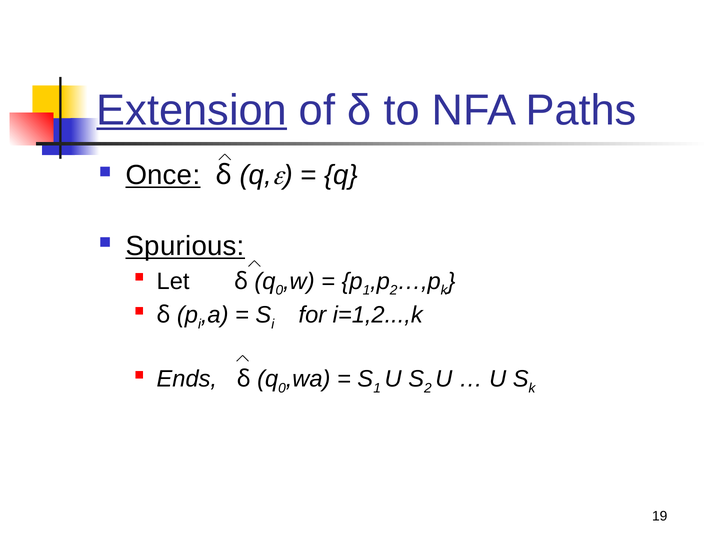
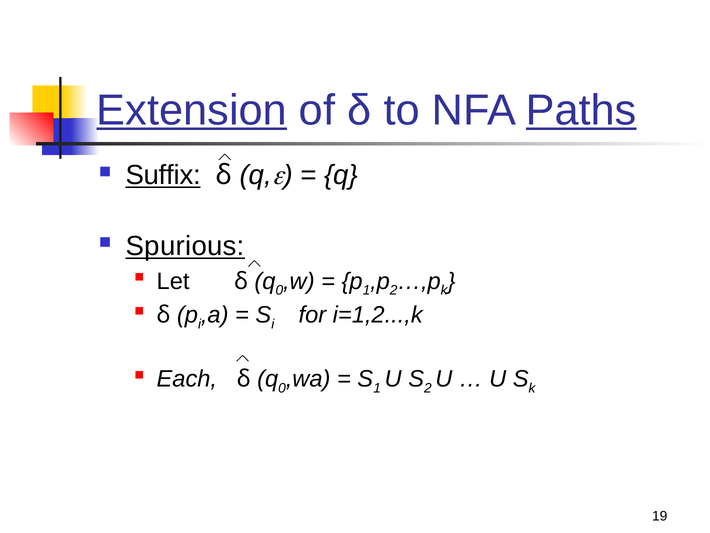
Paths underline: none -> present
Once: Once -> Suffix
Ends: Ends -> Each
